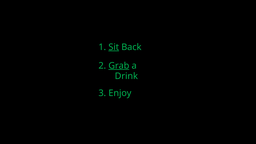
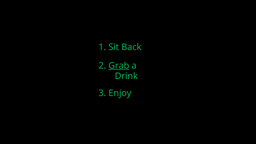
Sit underline: present -> none
